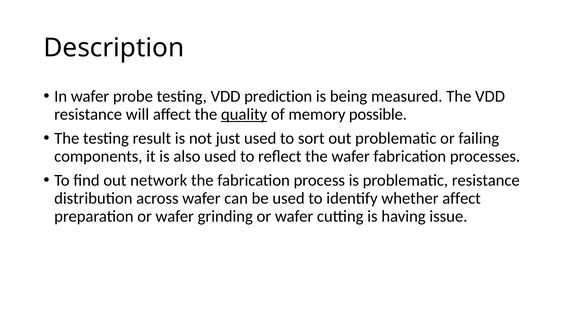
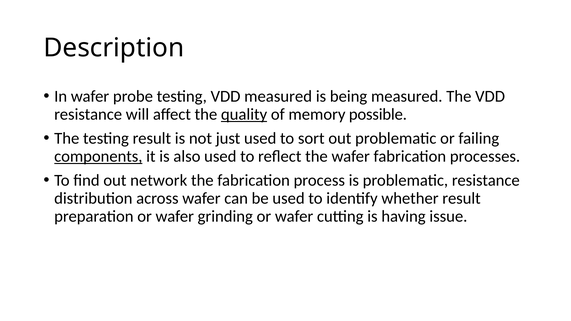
VDD prediction: prediction -> measured
components underline: none -> present
whether affect: affect -> result
